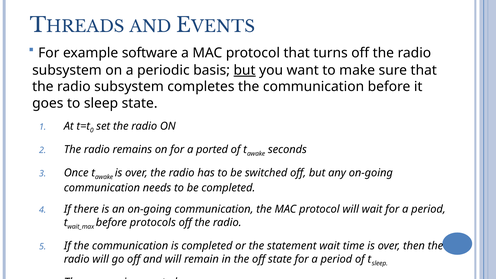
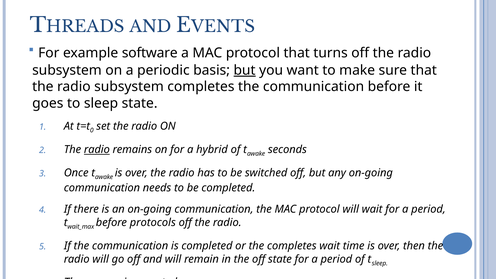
radio at (97, 150) underline: none -> present
ported: ported -> hybrid
the statement: statement -> completes
